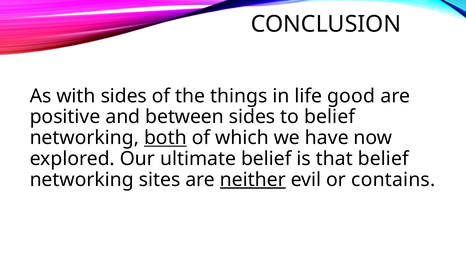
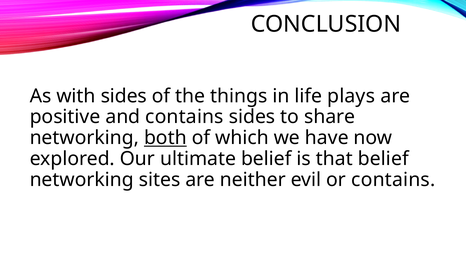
good: good -> plays
and between: between -> contains
to belief: belief -> share
neither underline: present -> none
